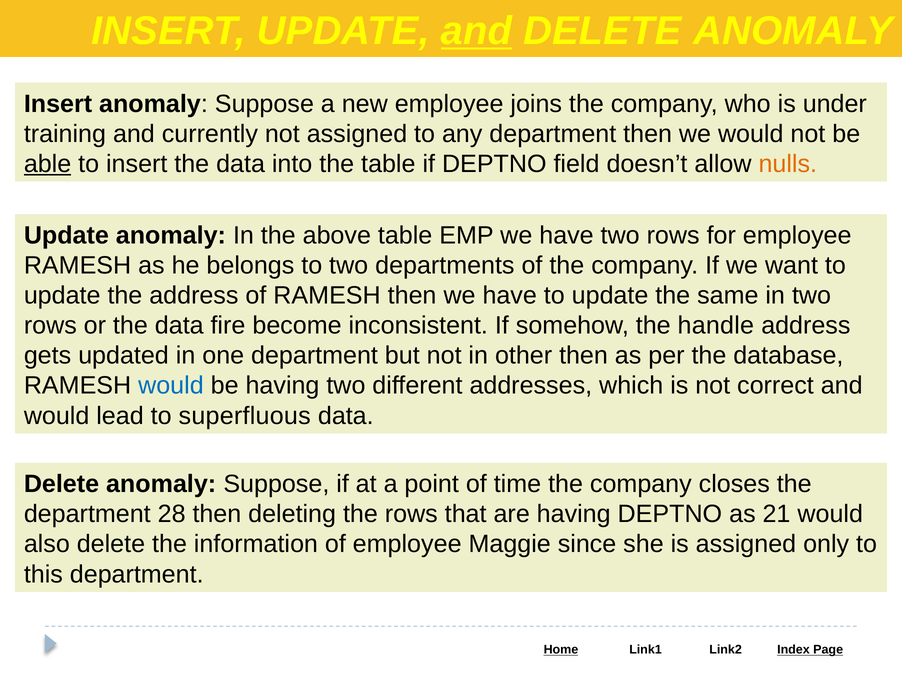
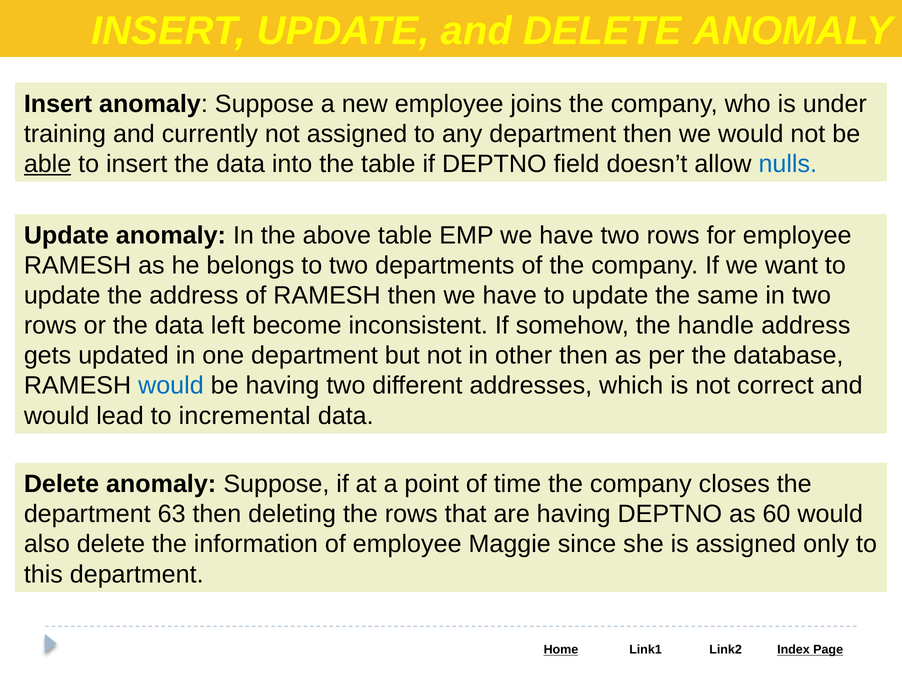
and at (477, 31) underline: present -> none
nulls colour: orange -> blue
fire: fire -> left
superfluous: superfluous -> incremental
28: 28 -> 63
21: 21 -> 60
